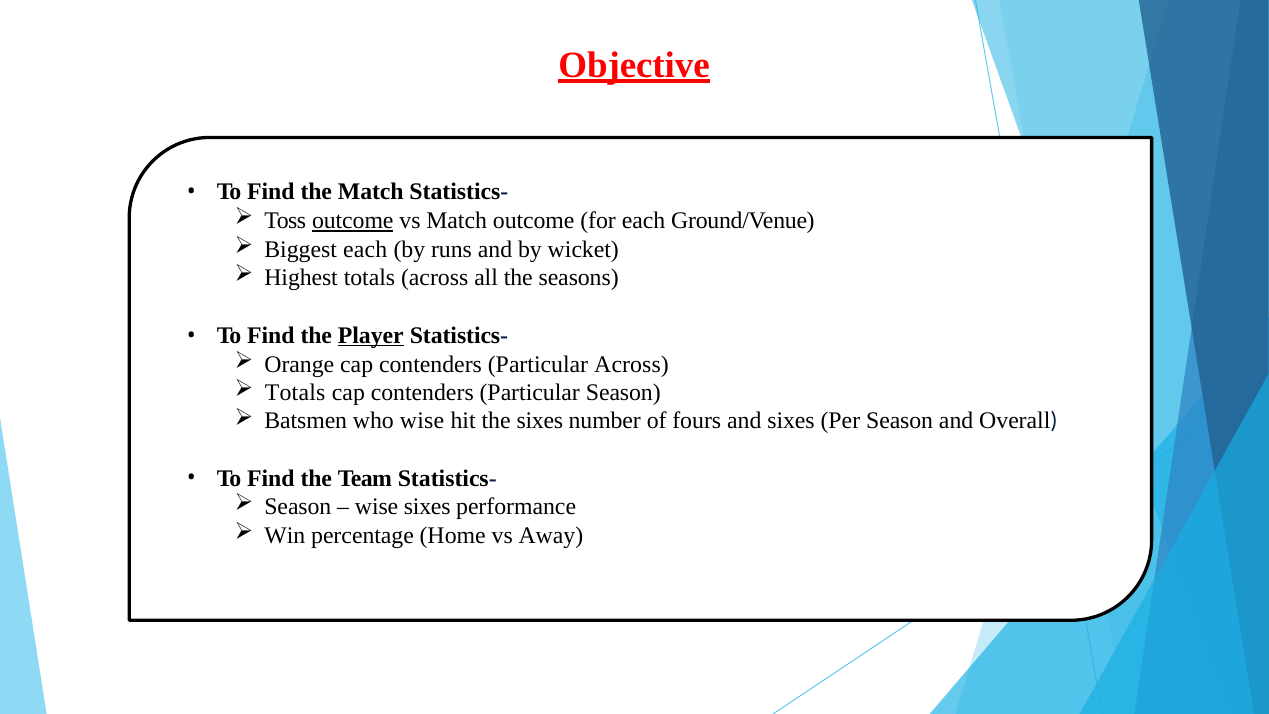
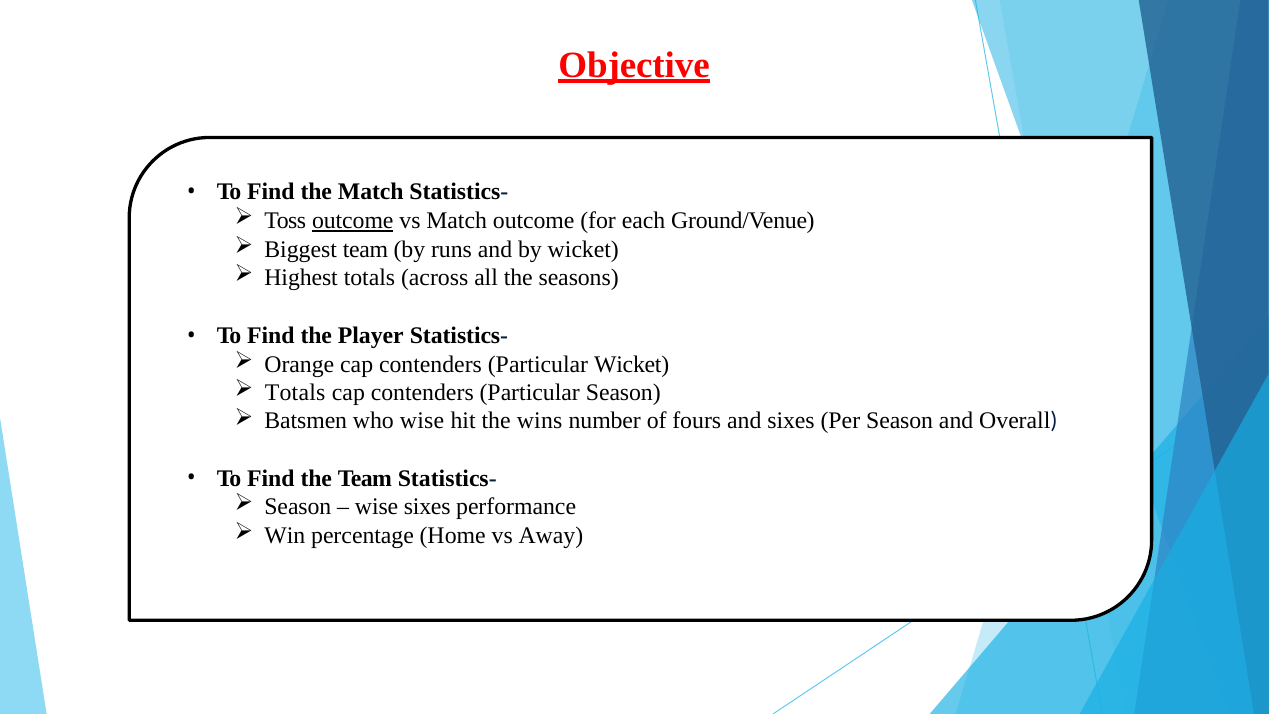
Biggest each: each -> team
Player underline: present -> none
Particular Across: Across -> Wicket
the sixes: sixes -> wins
